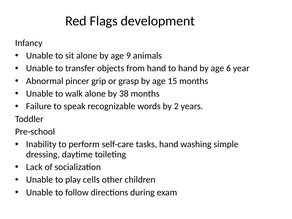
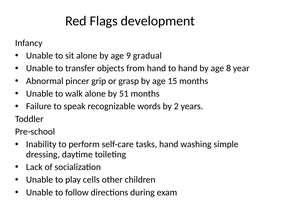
animals: animals -> gradual
6: 6 -> 8
38: 38 -> 51
